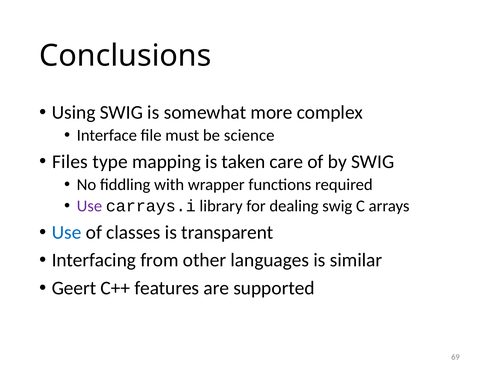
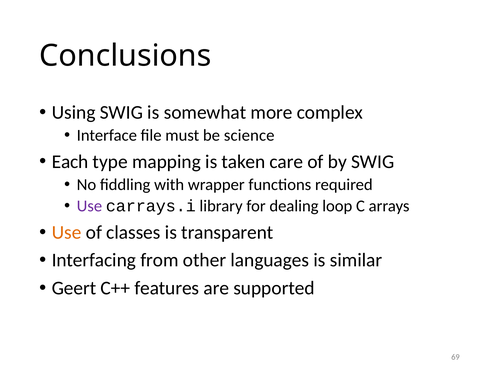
Files: Files -> Each
dealing swig: swig -> loop
Use at (67, 233) colour: blue -> orange
